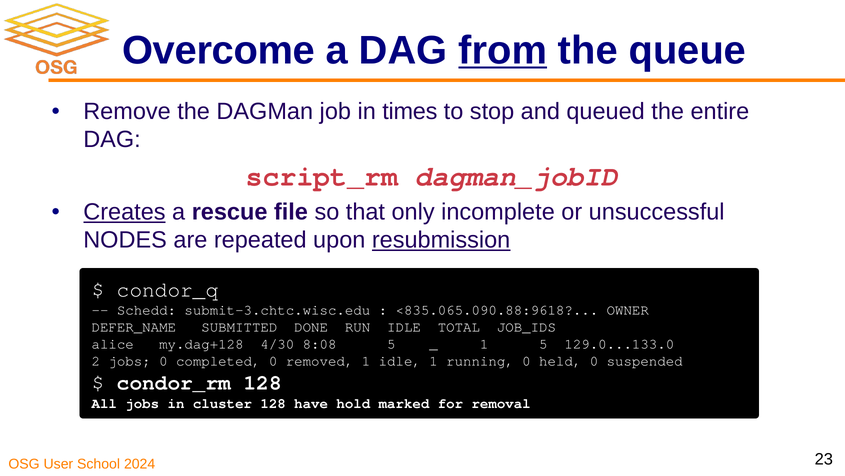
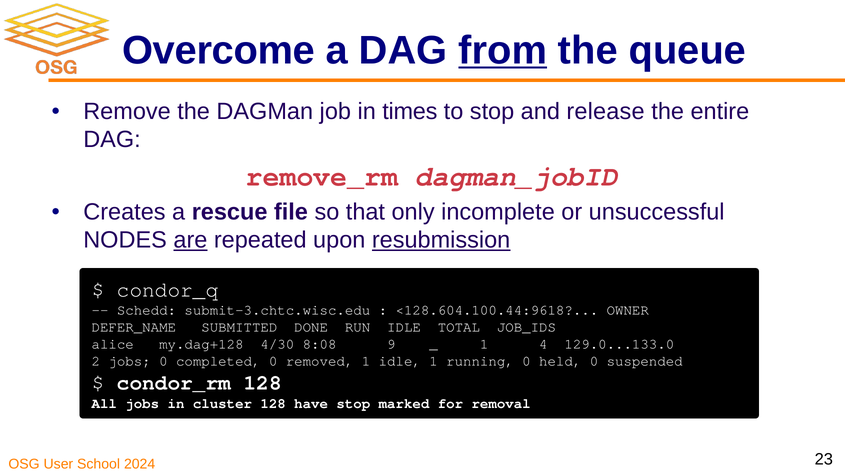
queued: queued -> release
script_rm: script_rm -> remove_rm
Creates underline: present -> none
are underline: none -> present
<835.065.090.88:9618: <835.065.090.88:9618 -> <128.604.100.44:9618
8:08 5: 5 -> 9
1 5: 5 -> 4
have hold: hold -> stop
